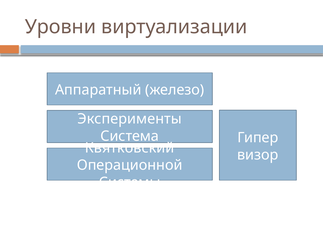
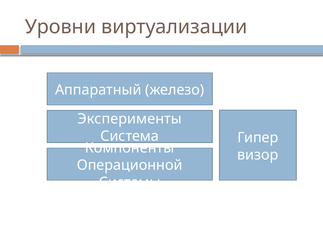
Квятковский: Квятковский -> Компоненты
